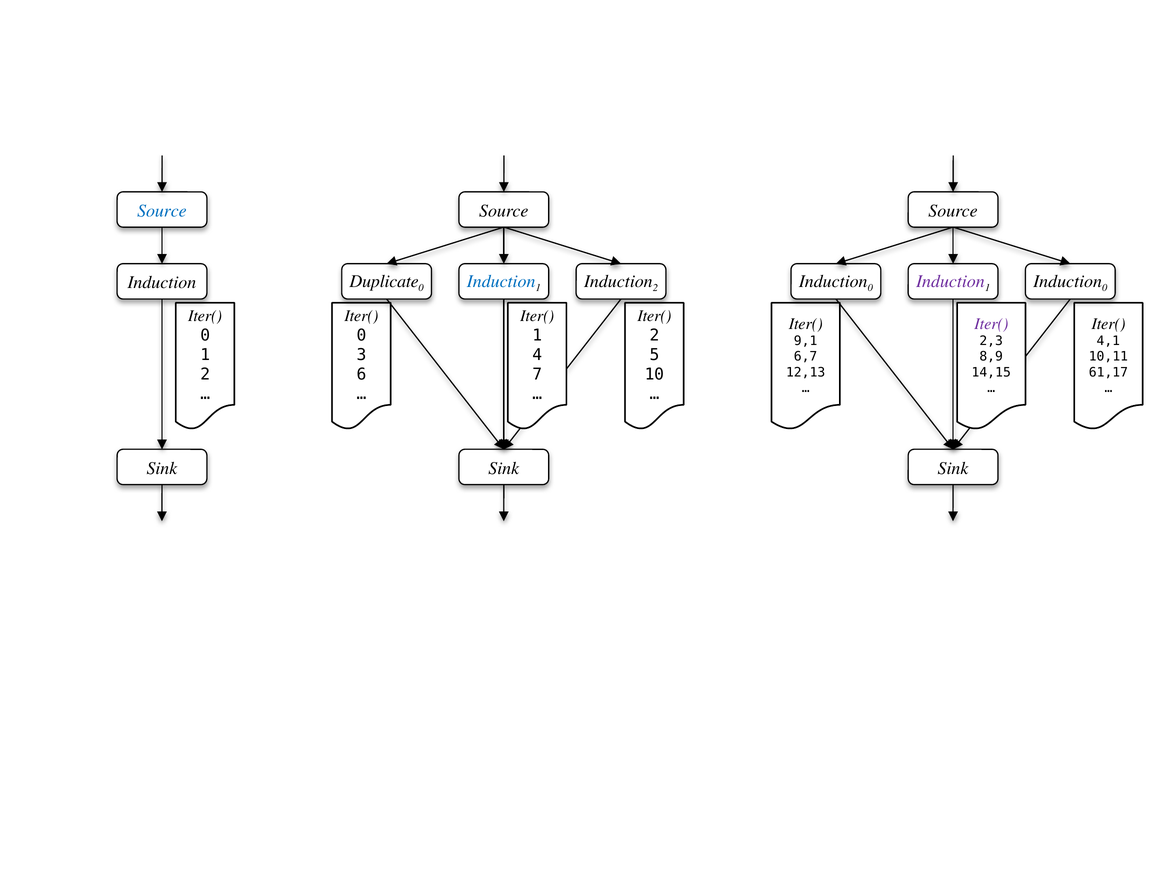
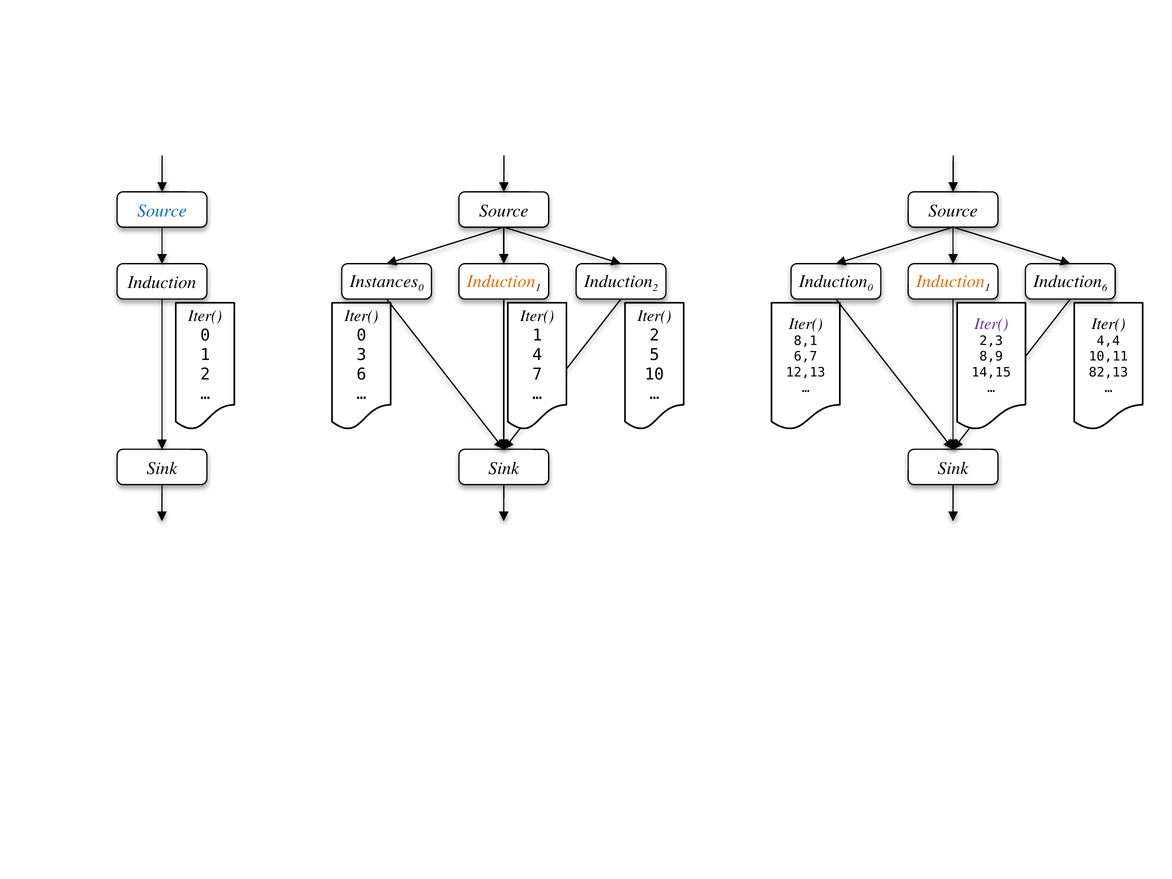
Duplicate: Duplicate -> Instances
Induction at (501, 281) colour: blue -> orange
Induction at (950, 281) colour: purple -> orange
0 at (1105, 288): 0 -> 6
9,1: 9,1 -> 8,1
4,1: 4,1 -> 4,4
61,17: 61,17 -> 82,13
